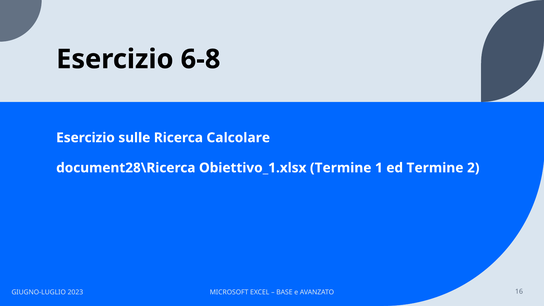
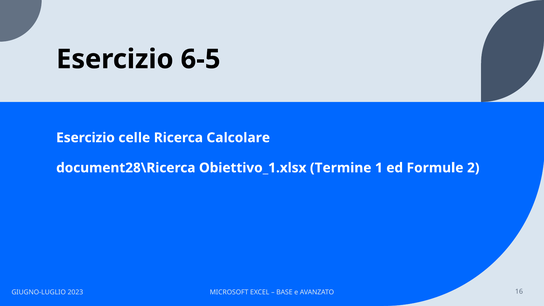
6-8: 6-8 -> 6-5
sulle: sulle -> celle
ed Termine: Termine -> Formule
